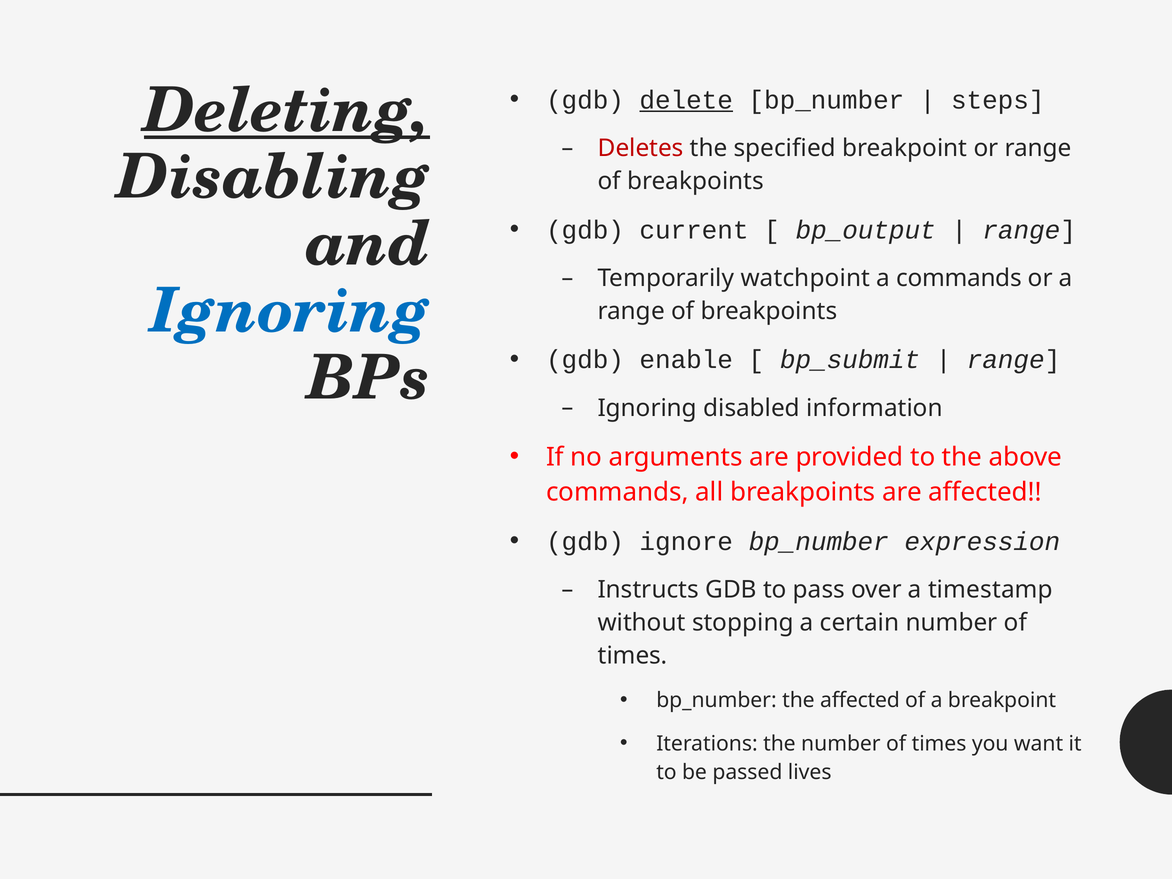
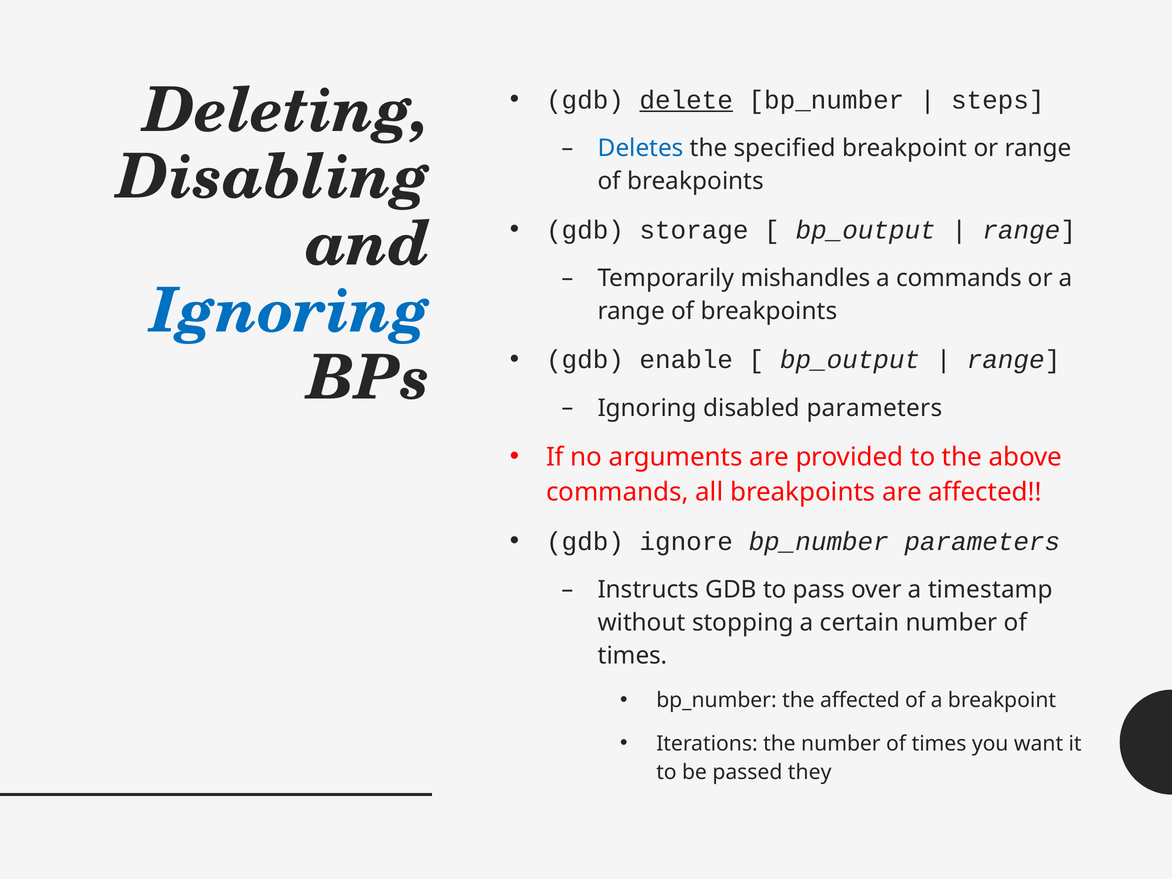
Deleting underline: present -> none
Deletes colour: red -> blue
current: current -> storage
watchpoint: watchpoint -> mishandles
bp_submit at (850, 360): bp_submit -> bp_output
disabled information: information -> parameters
bp_number expression: expression -> parameters
lives: lives -> they
